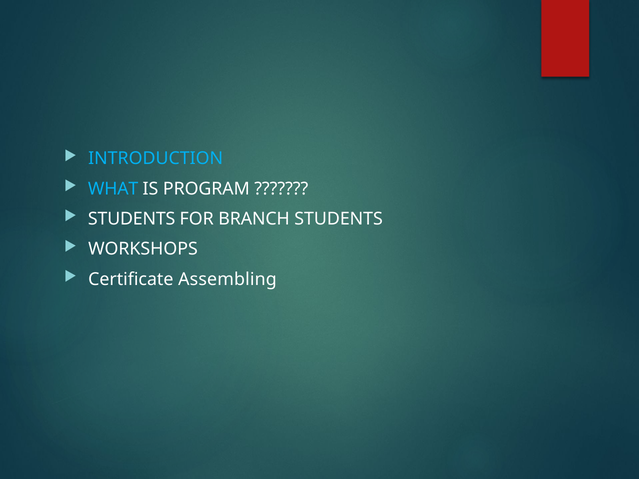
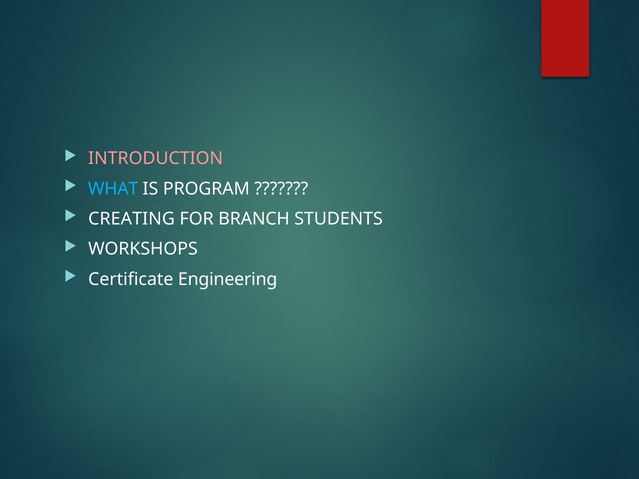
INTRODUCTION colour: light blue -> pink
STUDENTS at (132, 219): STUDENTS -> CREATING
Assembling: Assembling -> Engineering
